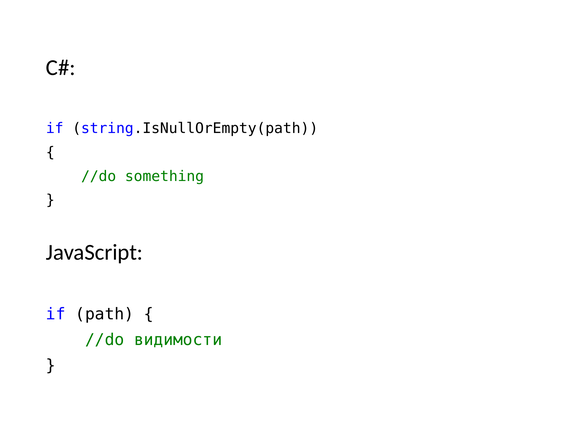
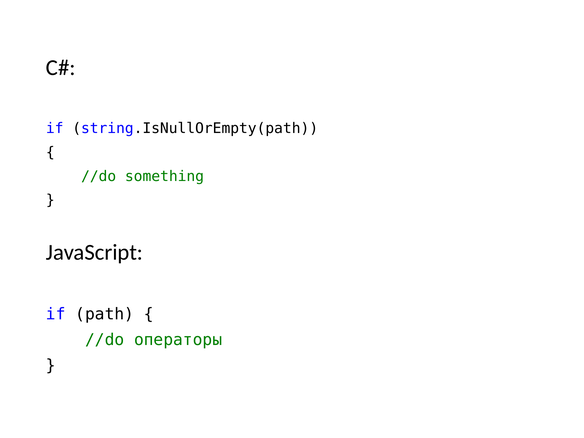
видимости: видимости -> операторы
